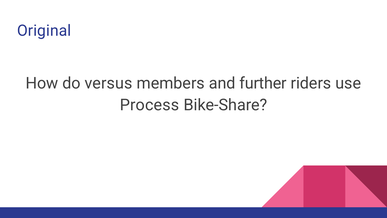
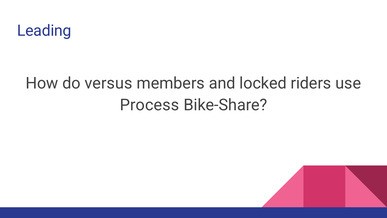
Original: Original -> Leading
further: further -> locked
